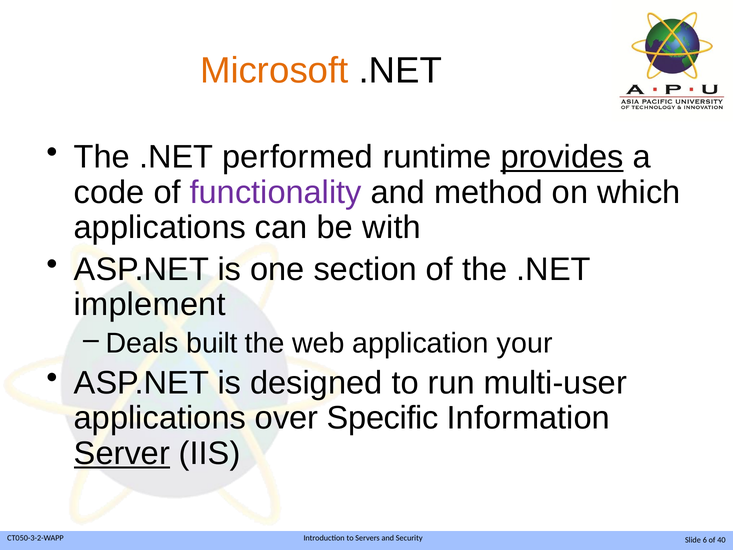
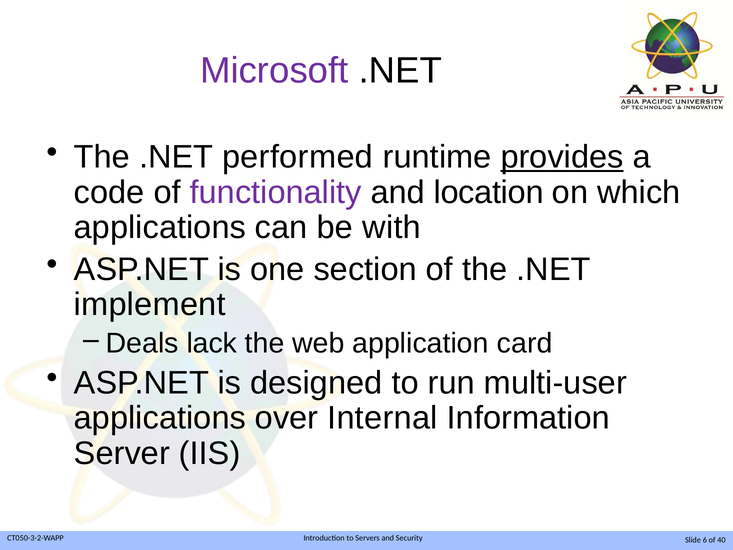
Microsoft colour: orange -> purple
method: method -> location
built: built -> lack
your: your -> card
Specific: Specific -> Internal
Server underline: present -> none
